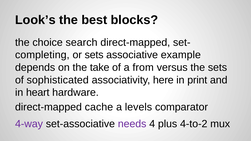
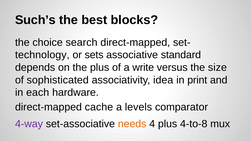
Look’s: Look’s -> Such’s
completing: completing -> technology
example: example -> standard
the take: take -> plus
from: from -> write
the sets: sets -> size
here: here -> idea
heart: heart -> each
needs colour: purple -> orange
4-to-2: 4-to-2 -> 4-to-8
